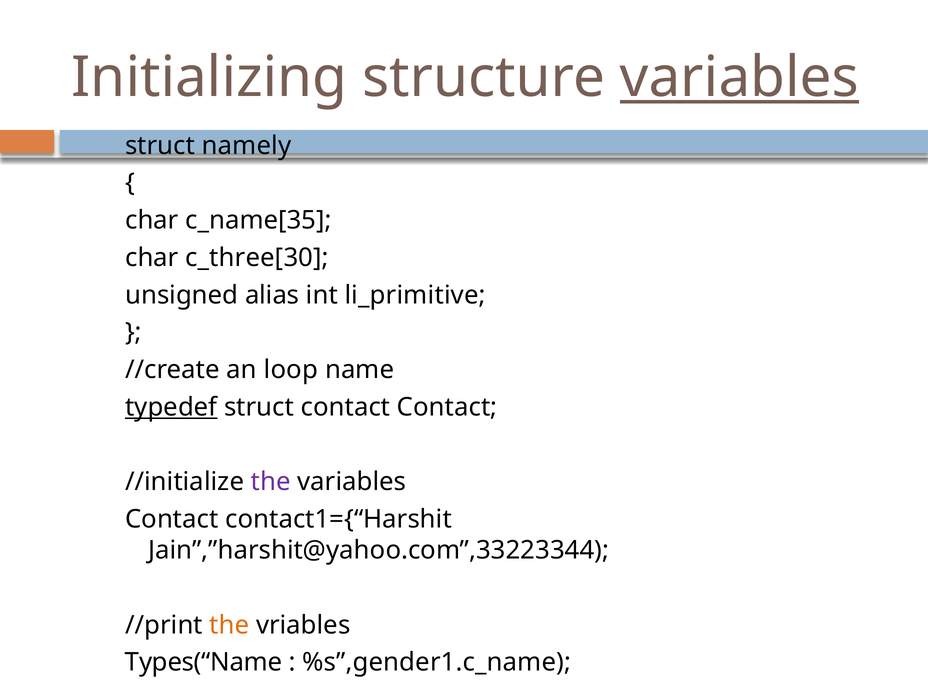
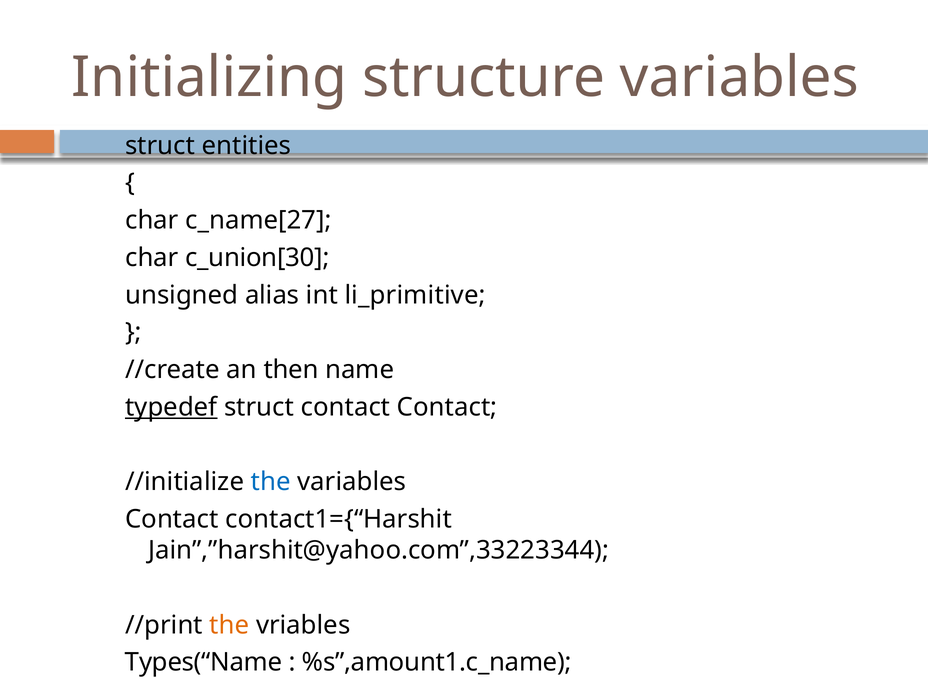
variables at (739, 77) underline: present -> none
namely: namely -> entities
c_name[35: c_name[35 -> c_name[27
c_three[30: c_three[30 -> c_union[30
loop: loop -> then
the at (271, 482) colour: purple -> blue
%s”,gender1.c_name: %s”,gender1.c_name -> %s”,amount1.c_name
